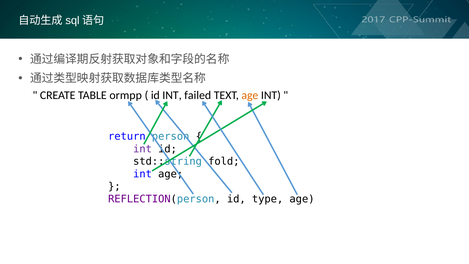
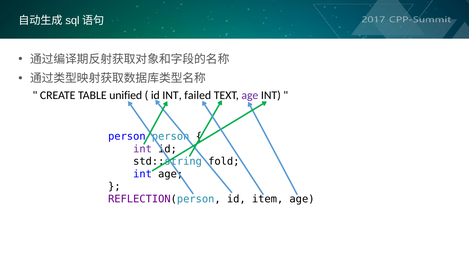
ormpp: ormpp -> unified
age at (250, 95) colour: orange -> purple
return at (127, 136): return -> person
type: type -> item
